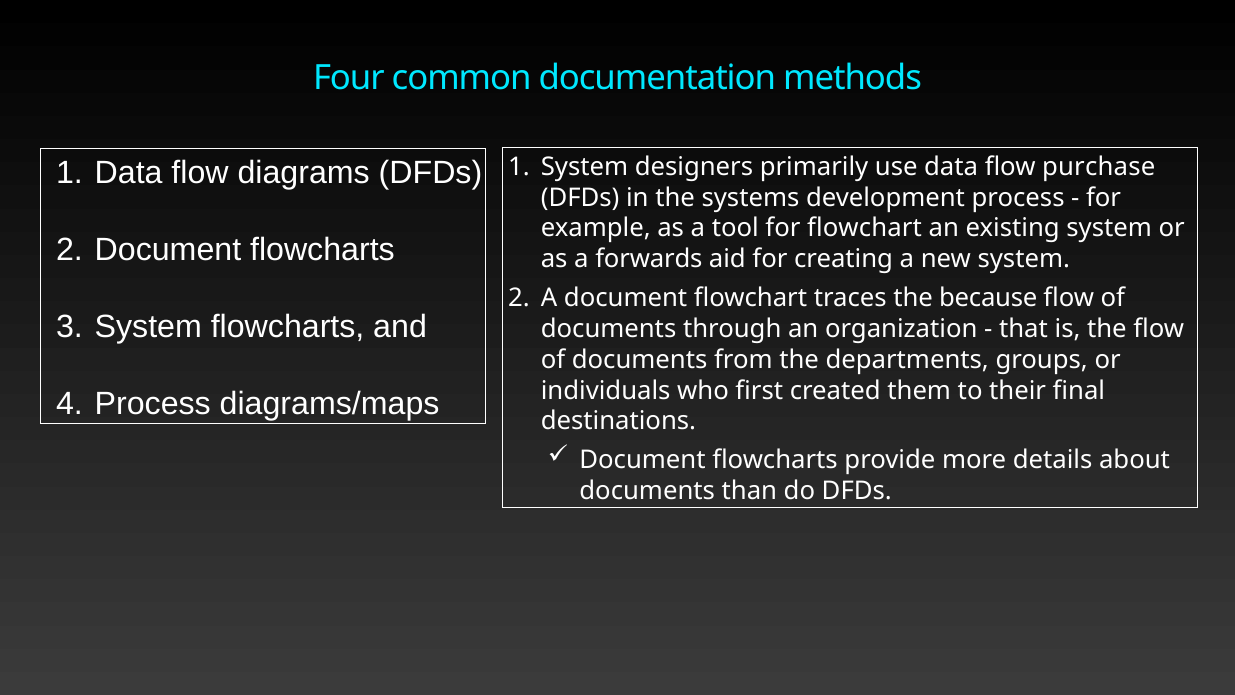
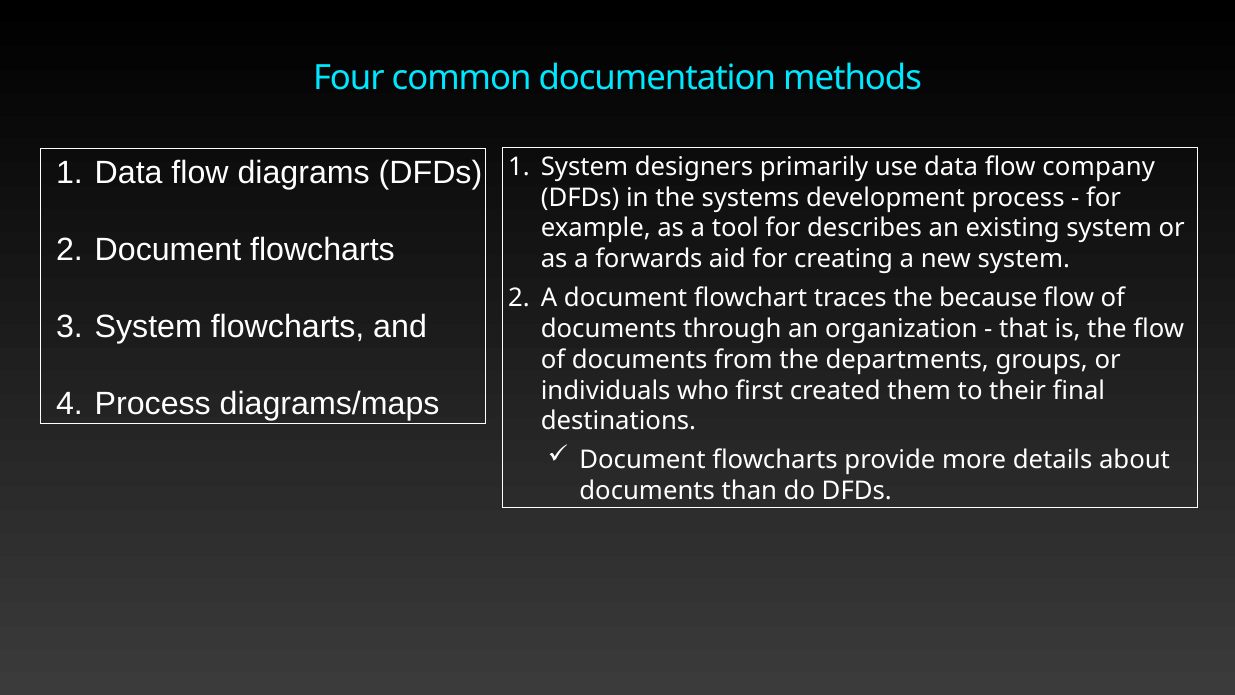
purchase: purchase -> company
for flowchart: flowchart -> describes
